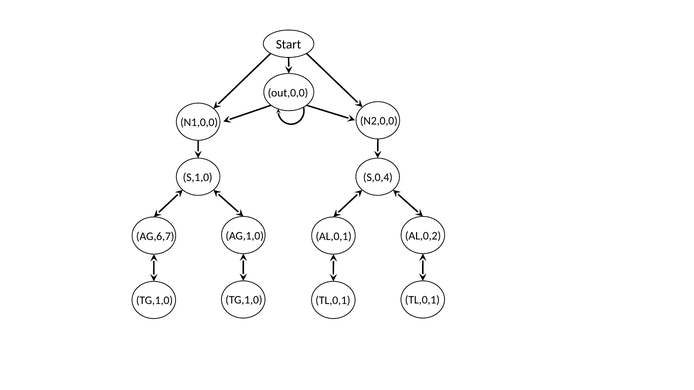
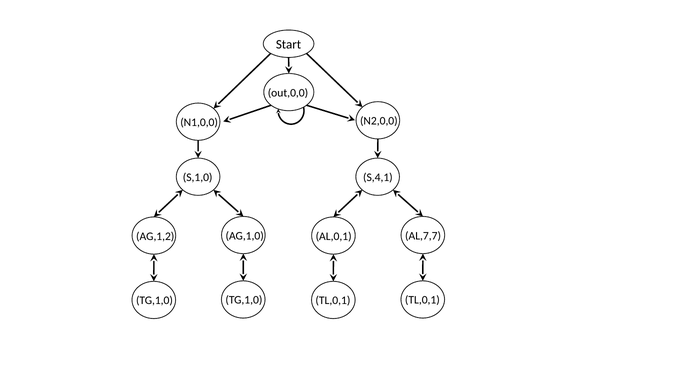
S,0,4: S,0,4 -> S,4,1
AL,0,2: AL,0,2 -> AL,7,7
AG,6,7: AG,6,7 -> AG,1,2
